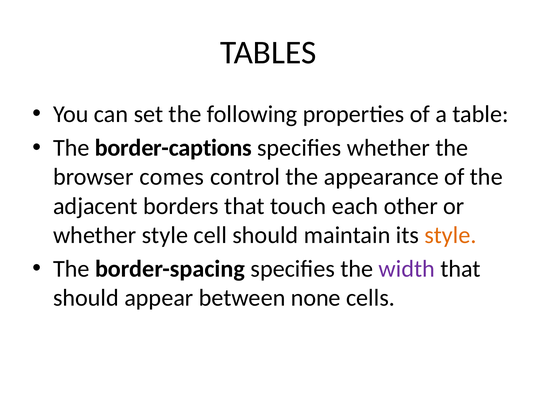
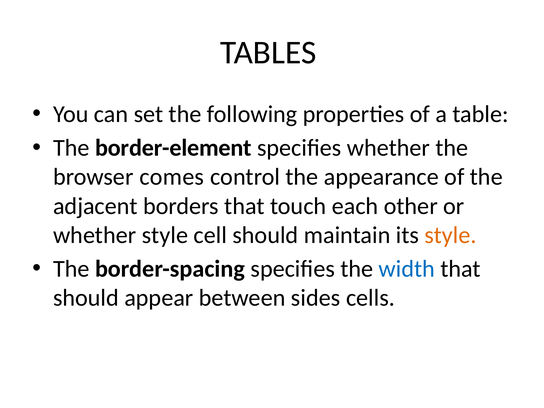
border-captions: border-captions -> border-element
width colour: purple -> blue
none: none -> sides
